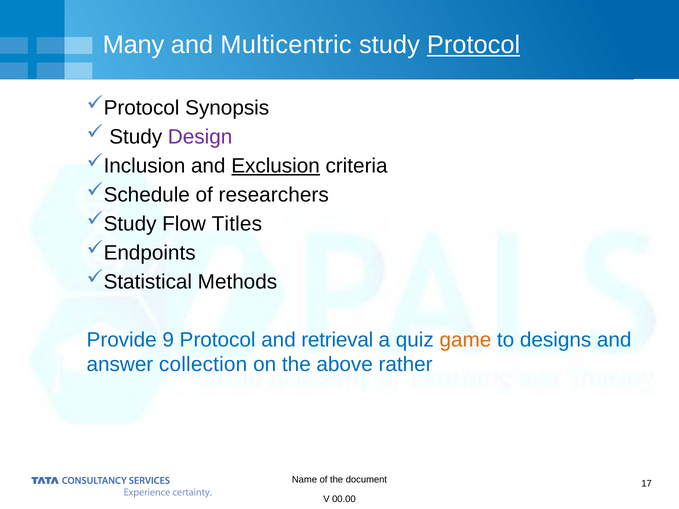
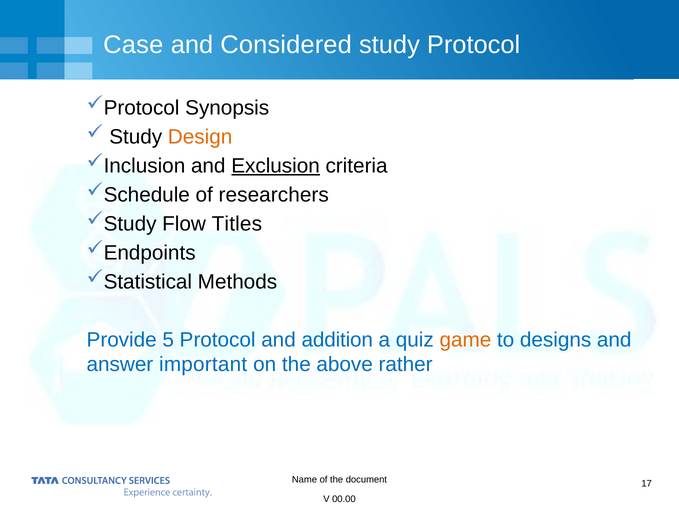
Many: Many -> Case
Multicentric: Multicentric -> Considered
Protocol at (474, 45) underline: present -> none
Design colour: purple -> orange
9: 9 -> 5
retrieval: retrieval -> addition
collection: collection -> important
